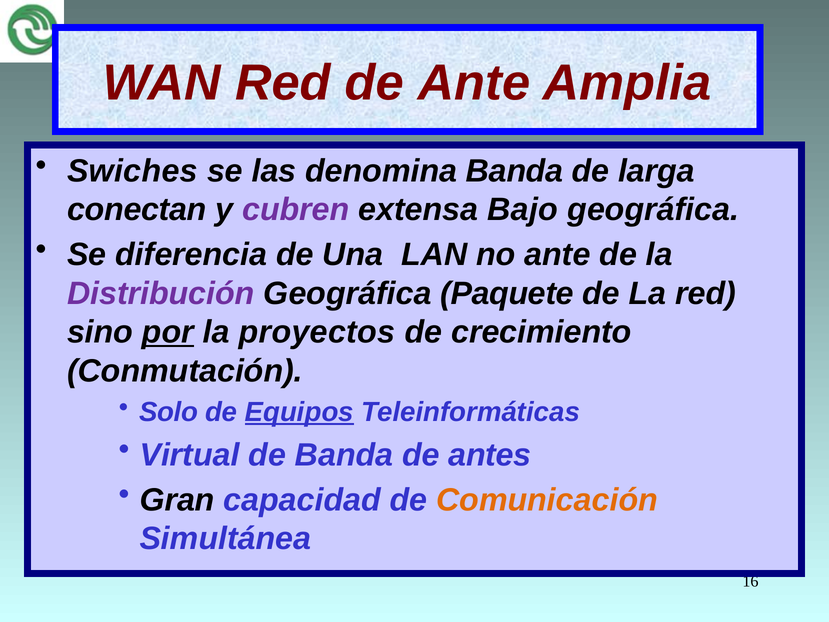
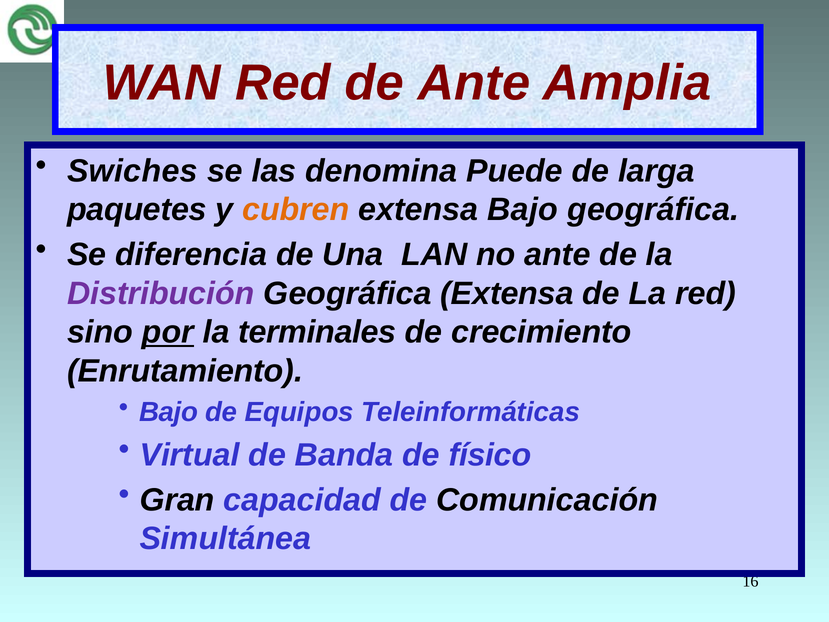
denomina Banda: Banda -> Puede
conectan: conectan -> paquetes
cubren colour: purple -> orange
Geográfica Paquete: Paquete -> Extensa
proyectos: proyectos -> terminales
Conmutación: Conmutación -> Enrutamiento
Solo at (169, 412): Solo -> Bajo
Equipos underline: present -> none
antes: antes -> físico
Comunicación colour: orange -> black
